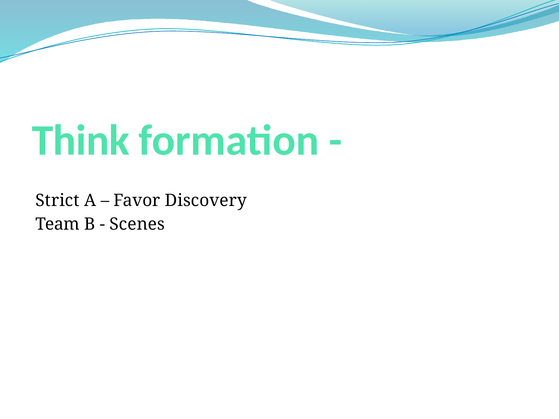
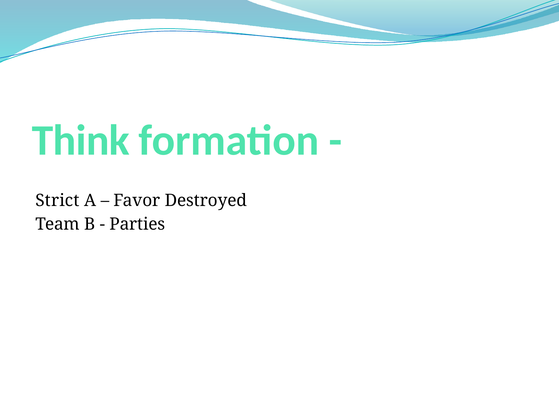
Discovery: Discovery -> Destroyed
Scenes: Scenes -> Parties
